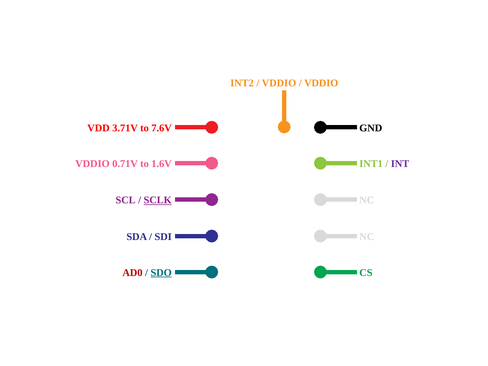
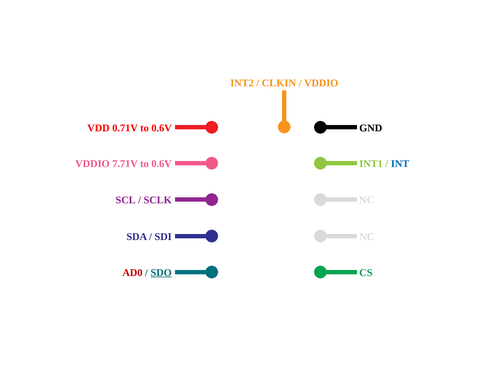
VDDIO at (279, 83): VDDIO -> CLKIN
3.71V: 3.71V -> 0.71V
7.6V at (162, 128): 7.6V -> 0.6V
0.71V: 0.71V -> 7.71V
1.6V at (162, 164): 1.6V -> 0.6V
INT colour: purple -> blue
SCLK underline: present -> none
